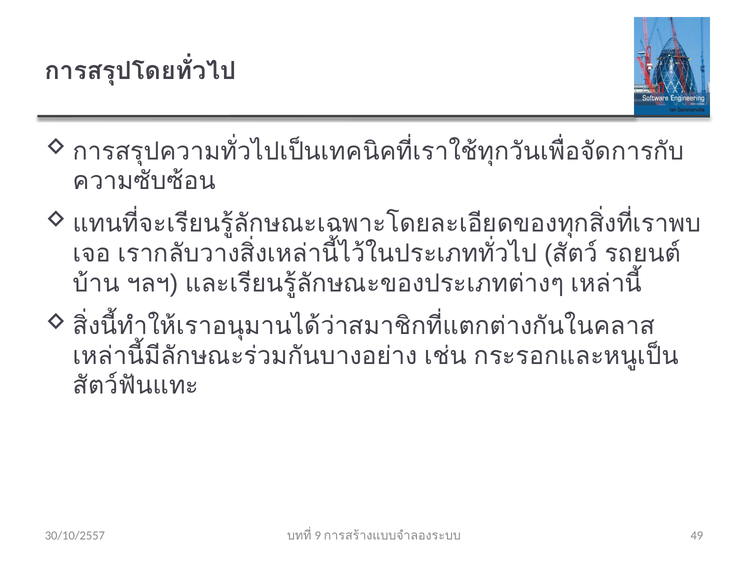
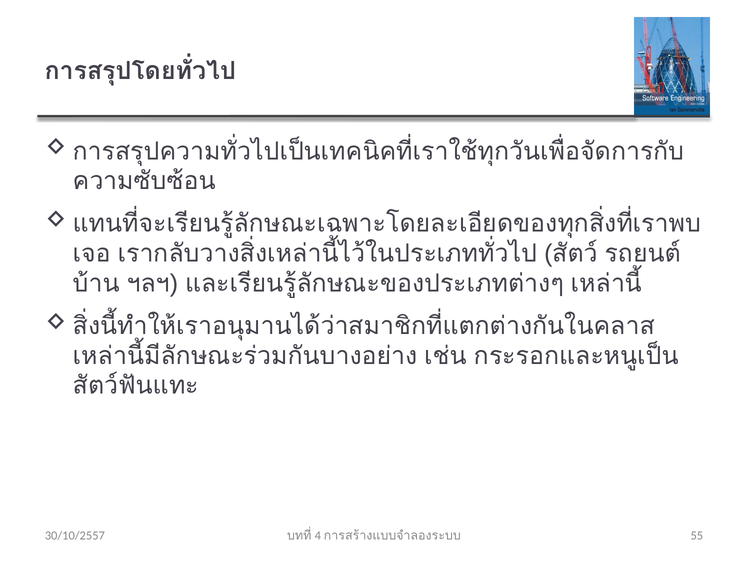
9: 9 -> 4
49: 49 -> 55
